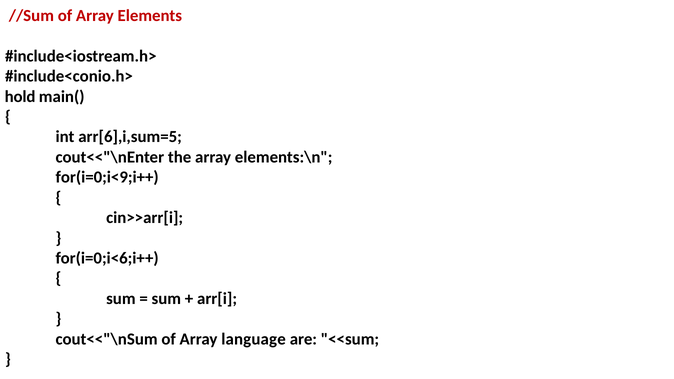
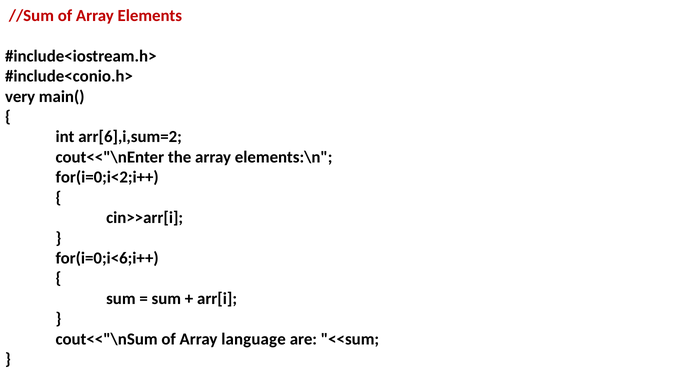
hold: hold -> very
arr[6],i,sum=5: arr[6],i,sum=5 -> arr[6],i,sum=2
for(i=0;i<9;i++: for(i=0;i<9;i++ -> for(i=0;i<2;i++
